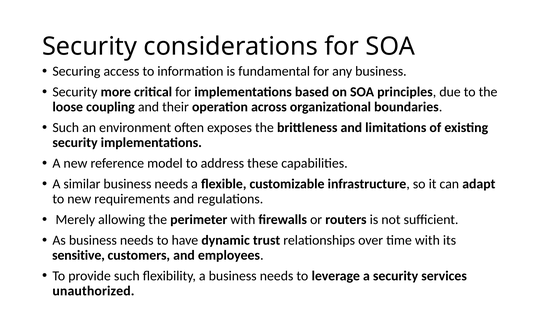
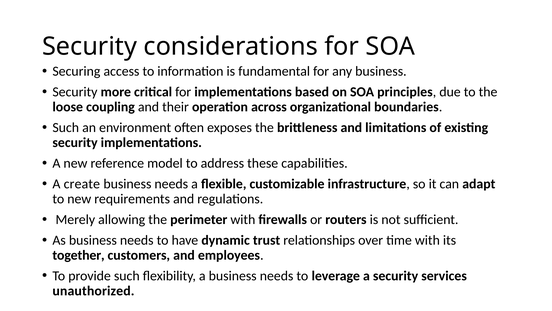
similar: similar -> create
sensitive: sensitive -> together
